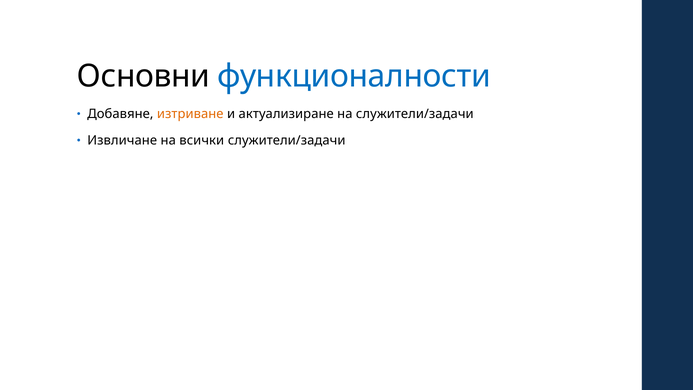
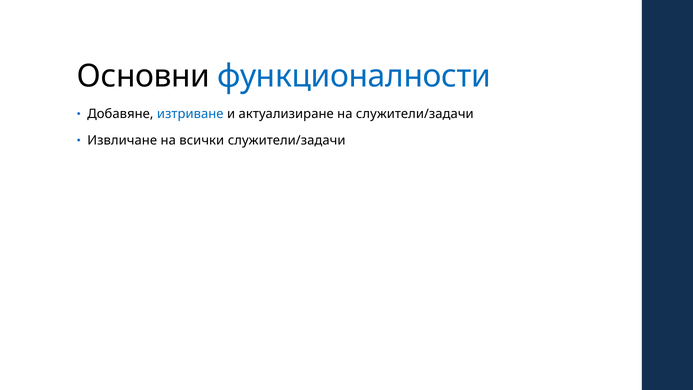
изтриване colour: orange -> blue
